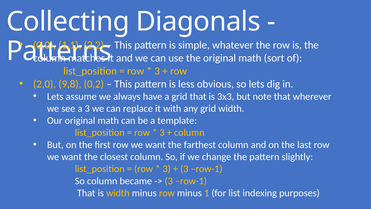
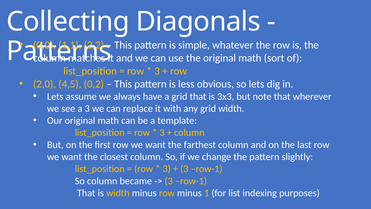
9,8: 9,8 -> 4,5
